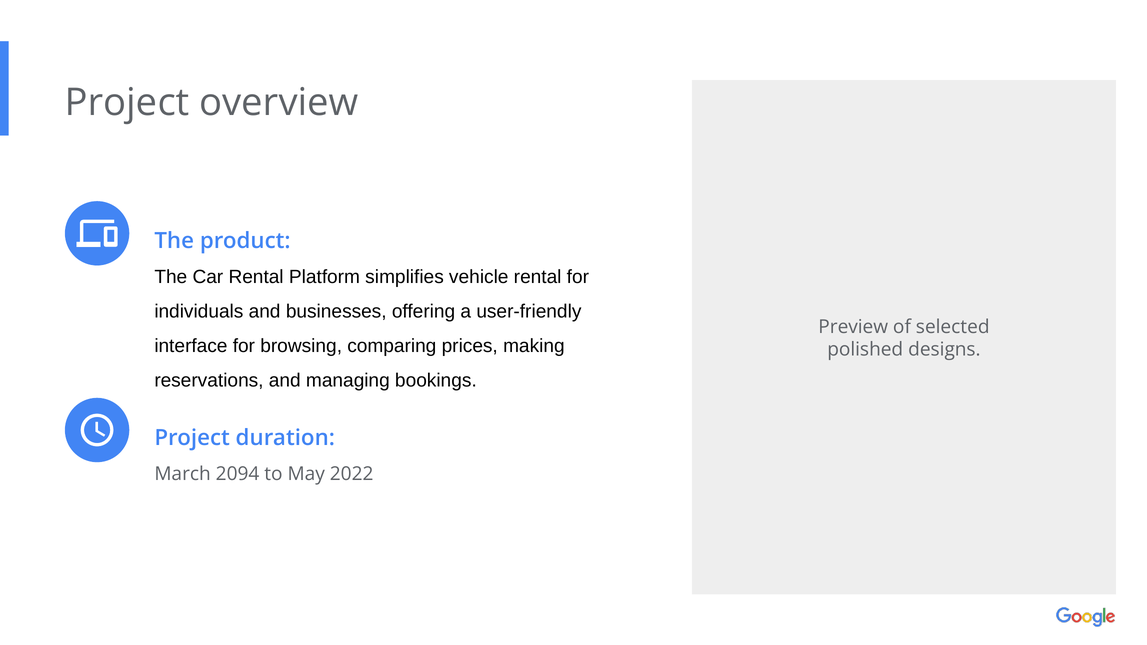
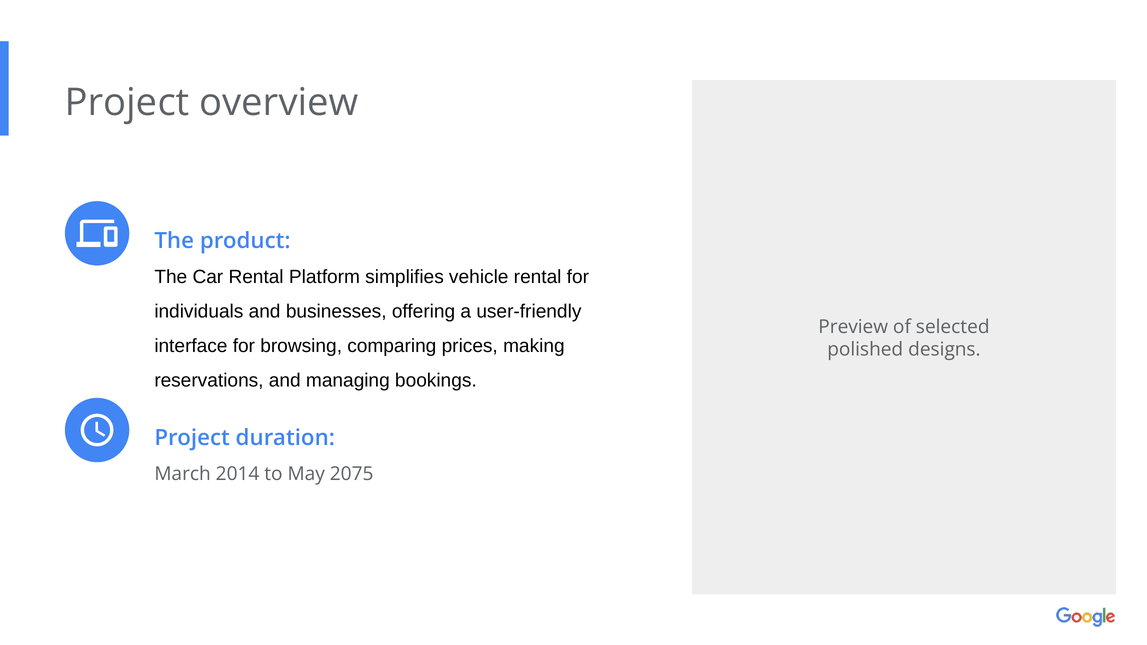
2094: 2094 -> 2014
2022: 2022 -> 2075
